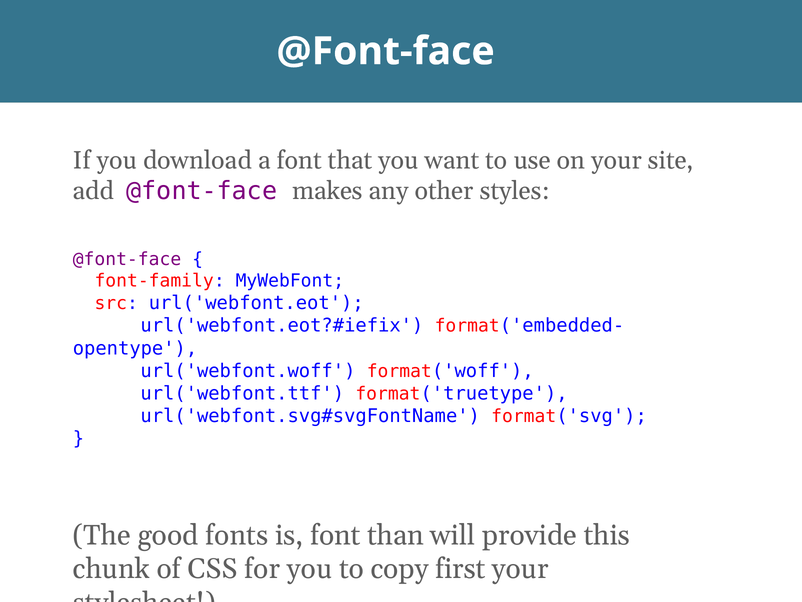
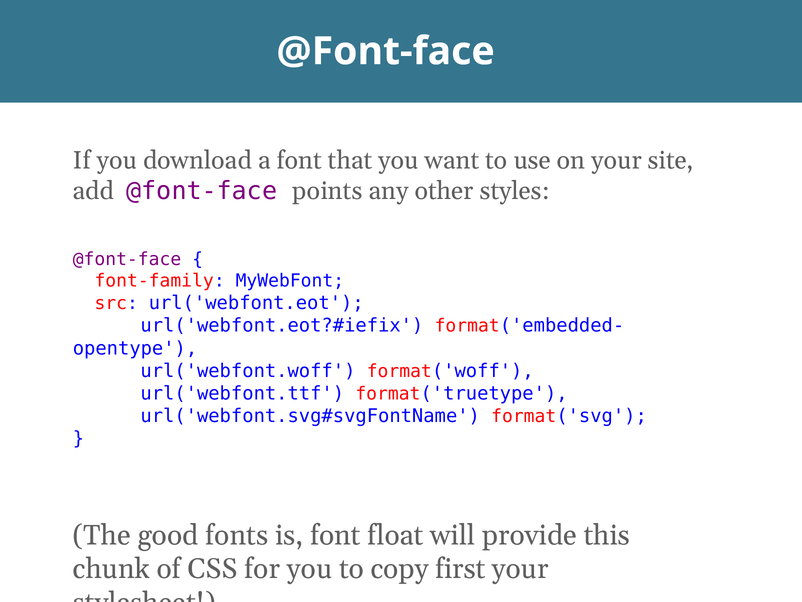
makes: makes -> points
than: than -> float
